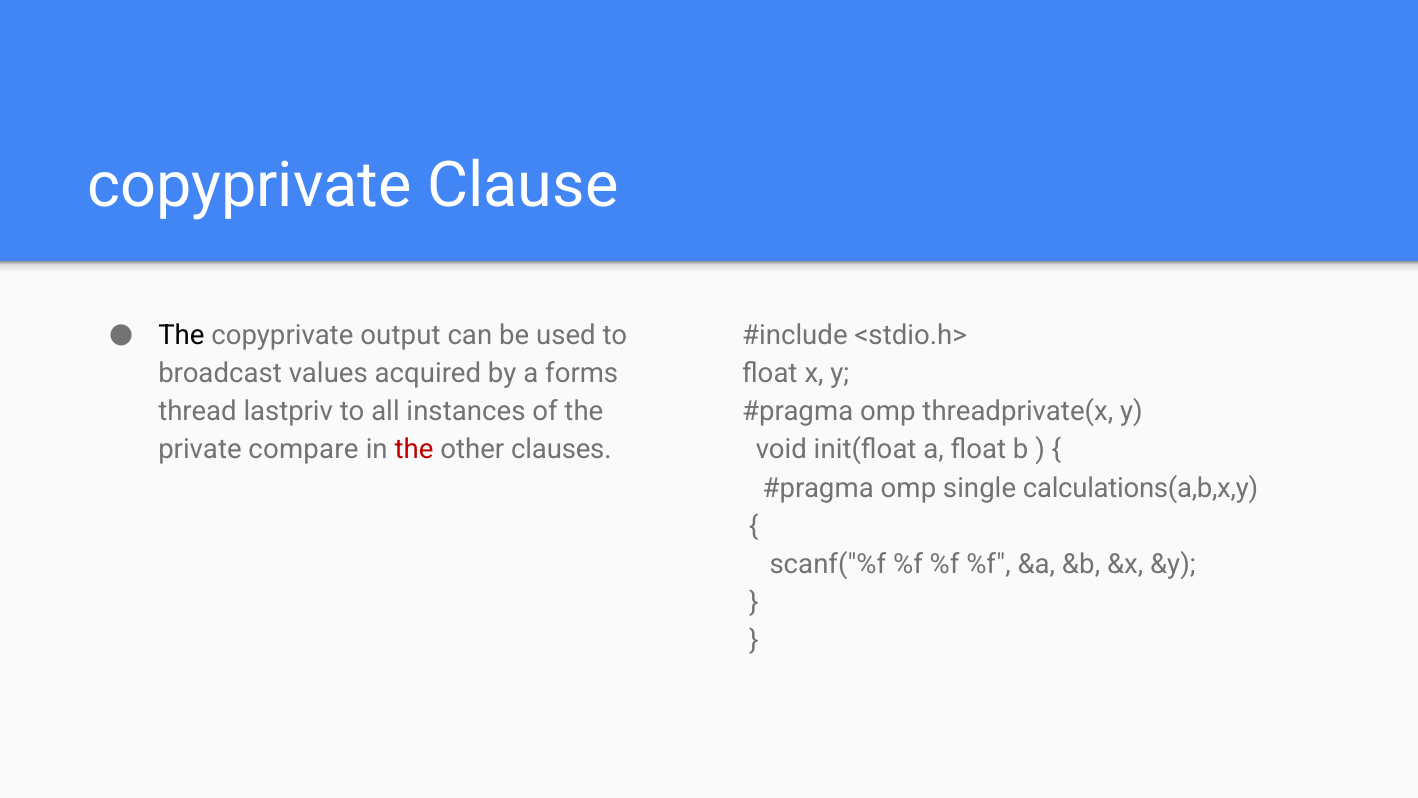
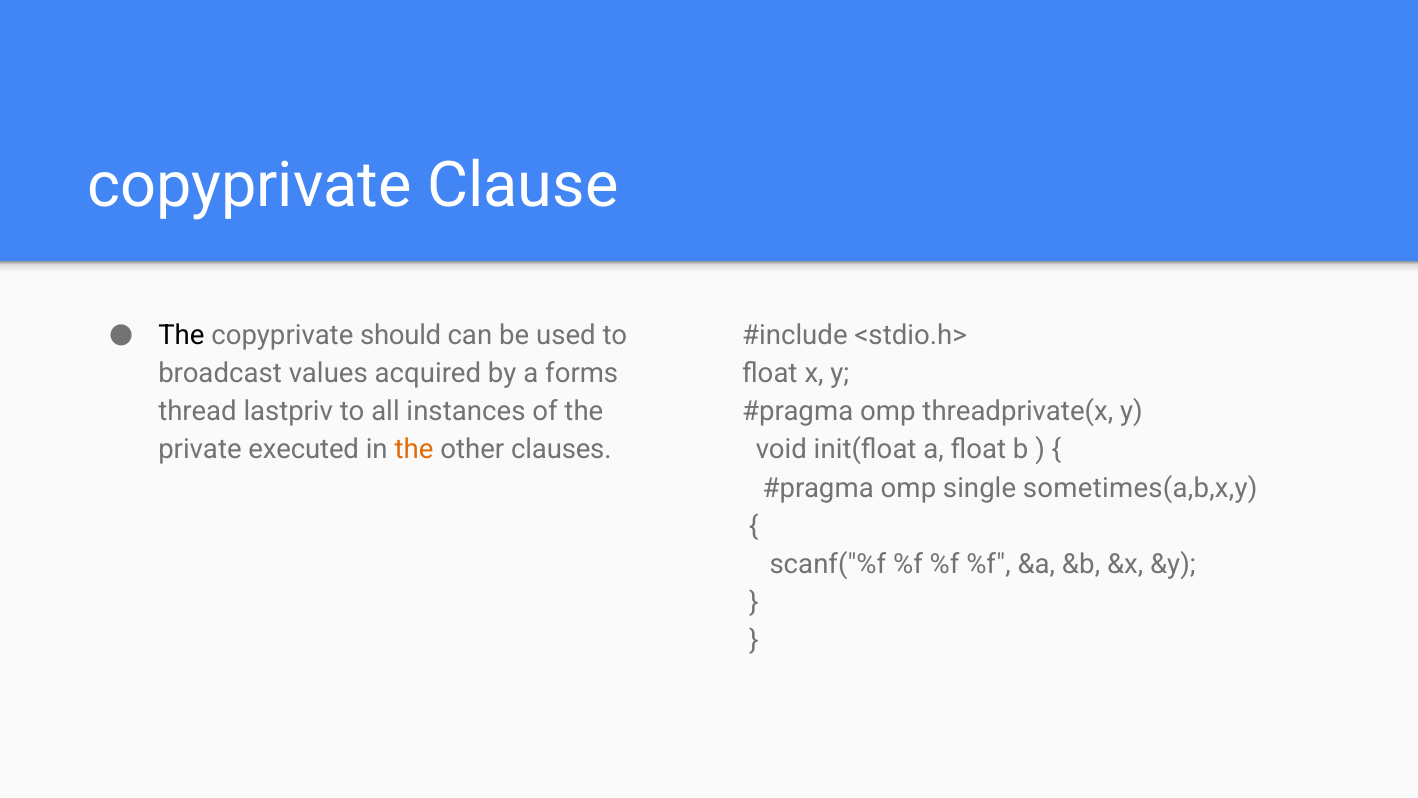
output: output -> should
compare: compare -> executed
the at (414, 450) colour: red -> orange
calculations(a,b,x,y: calculations(a,b,x,y -> sometimes(a,b,x,y
